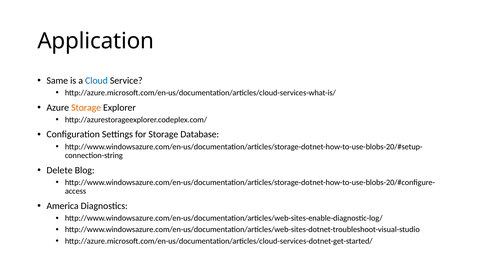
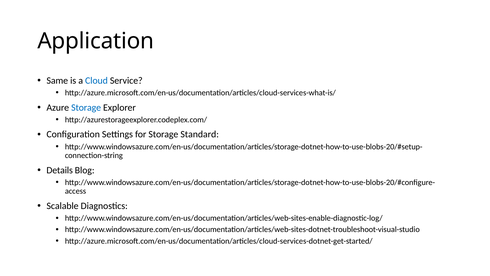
Storage at (86, 107) colour: orange -> blue
Database: Database -> Standard
Delete: Delete -> Details
America: America -> Scalable
